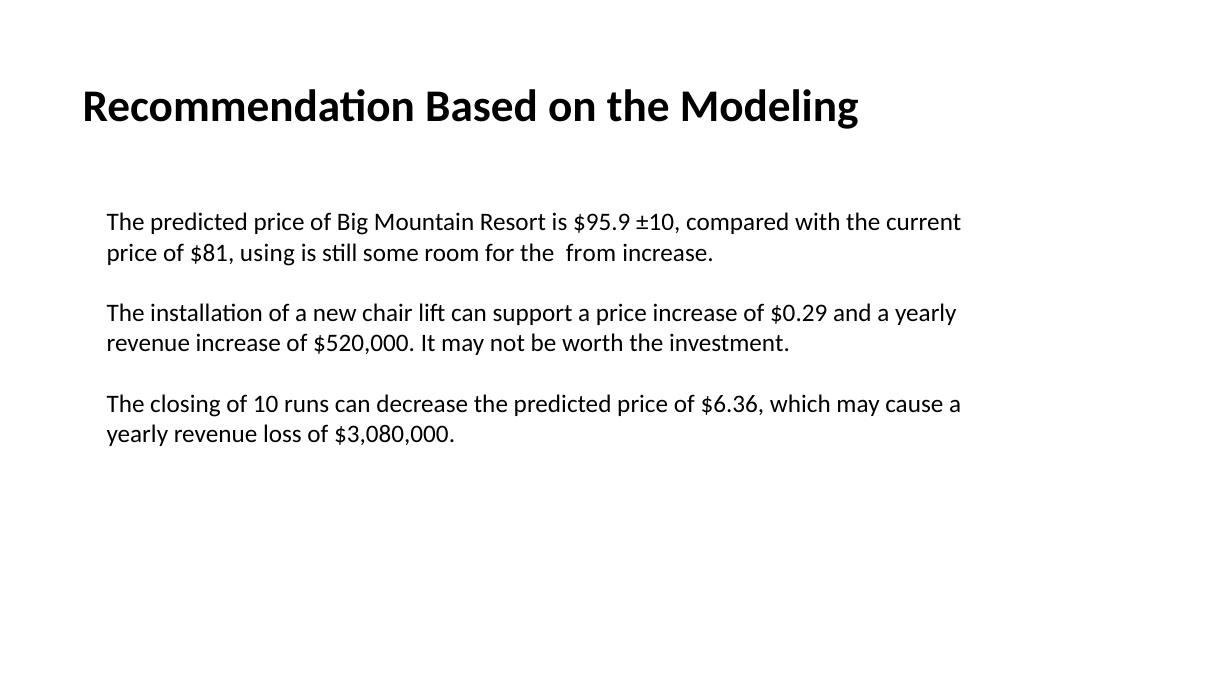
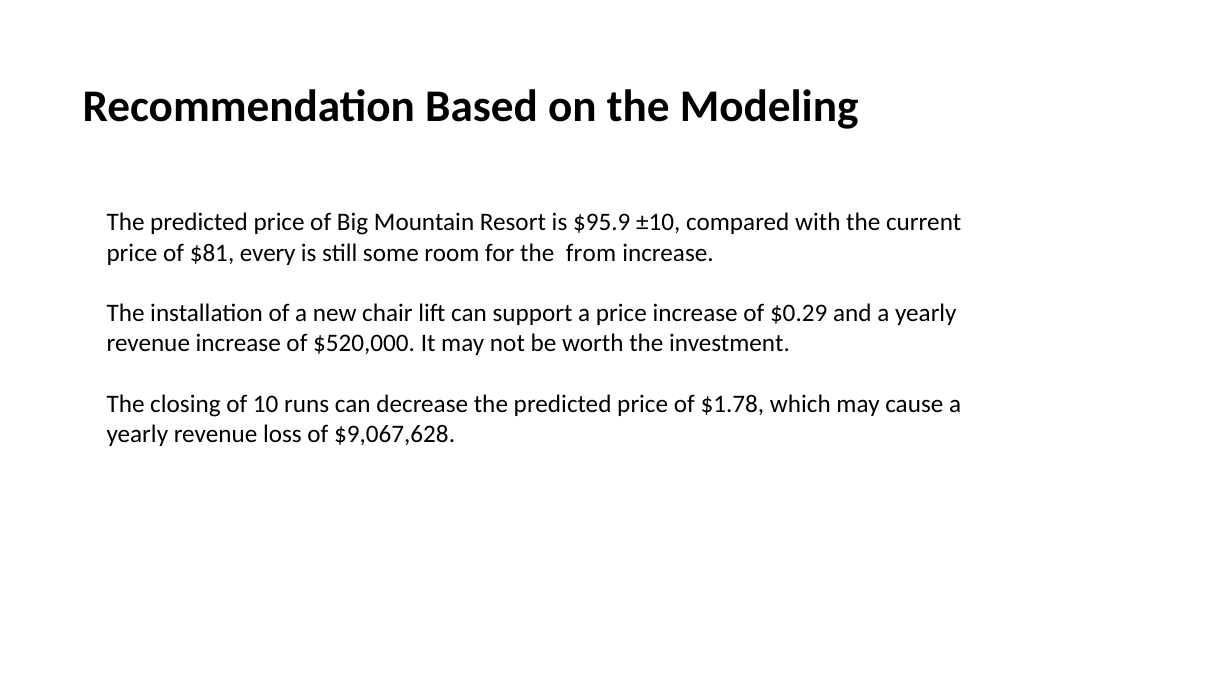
using: using -> every
$6.36: $6.36 -> $1.78
$3,080,000: $3,080,000 -> $9,067,628
